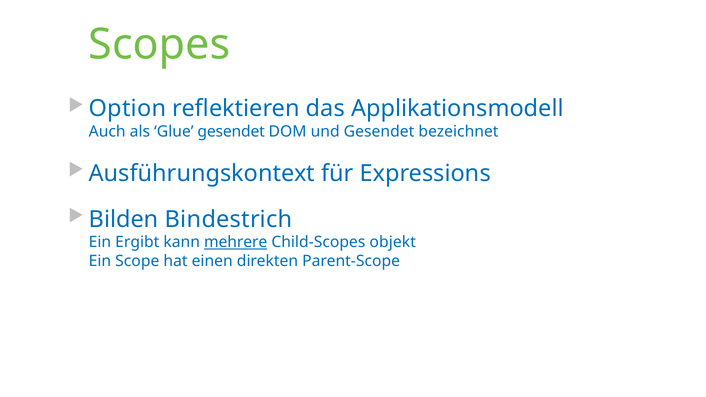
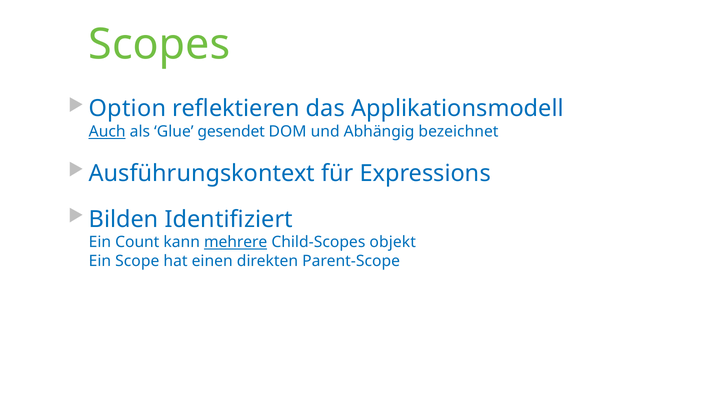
Auch underline: none -> present
und Gesendet: Gesendet -> Abhängig
Bindestrich: Bindestrich -> Identifiziert
Ergibt: Ergibt -> Count
